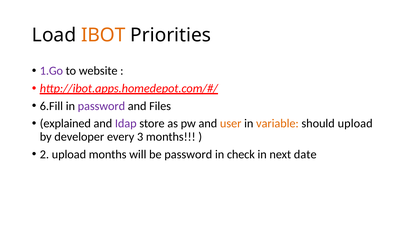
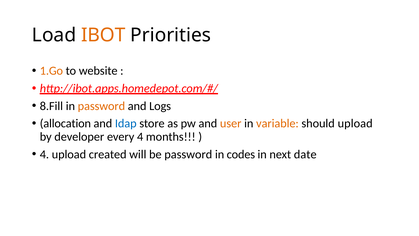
1.Go colour: purple -> orange
6.Fill: 6.Fill -> 8.Fill
password at (101, 106) colour: purple -> orange
Files: Files -> Logs
explained: explained -> allocation
Idap colour: purple -> blue
every 3: 3 -> 4
2 at (44, 154): 2 -> 4
upload months: months -> created
check: check -> codes
